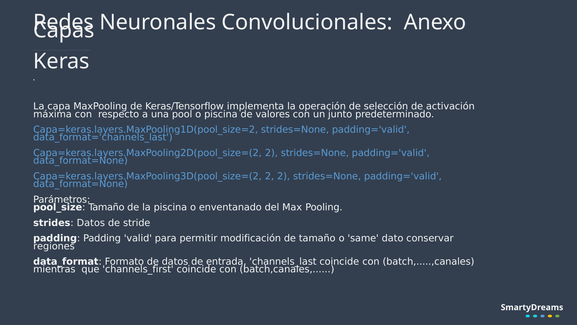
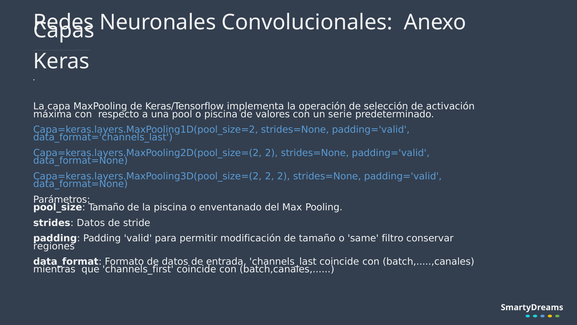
junto: junto -> serie
dato: dato -> filtro
